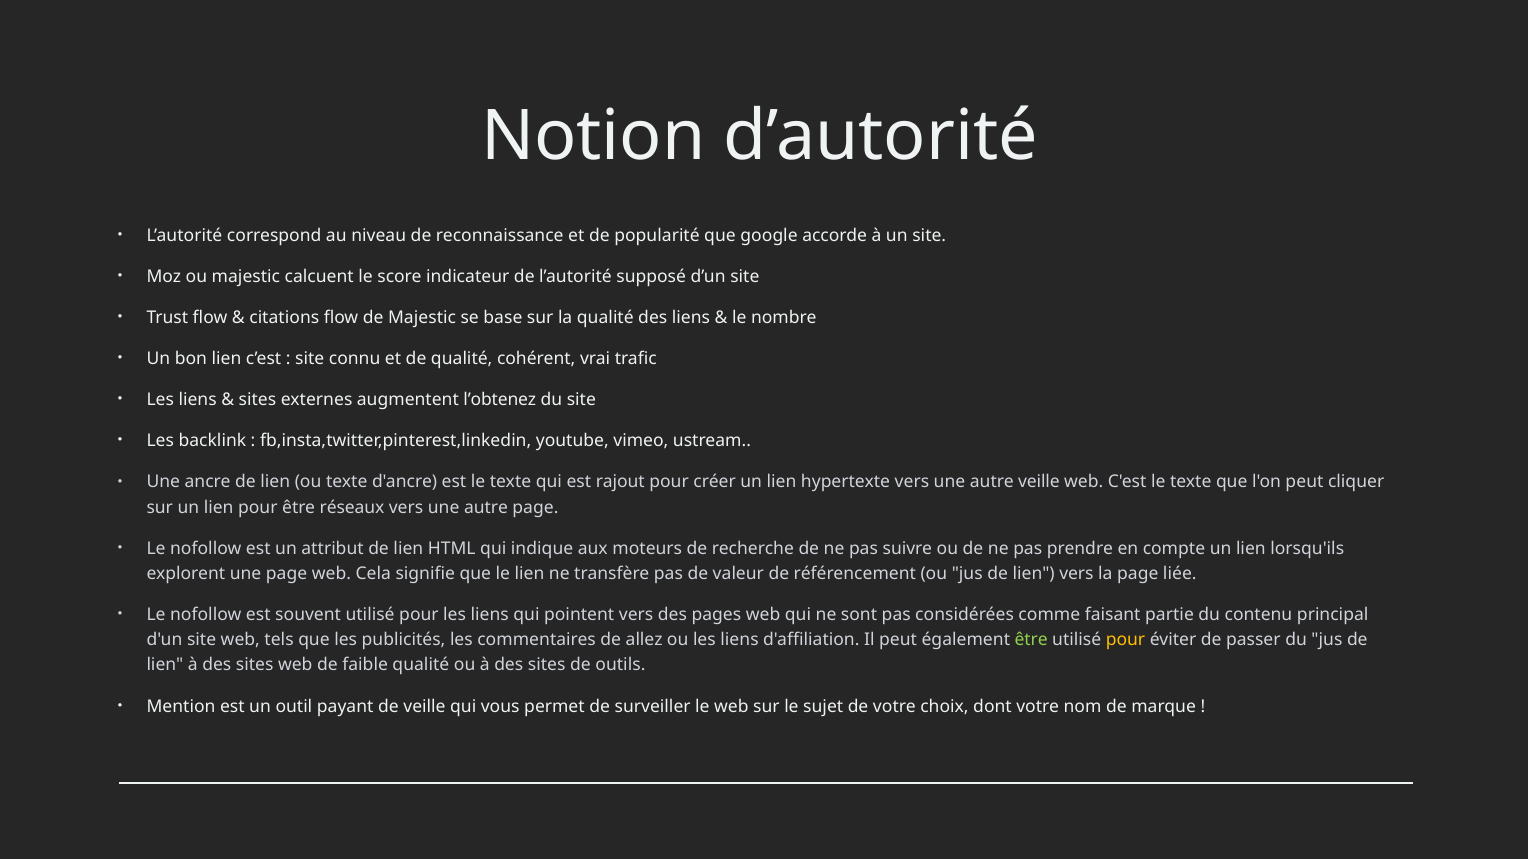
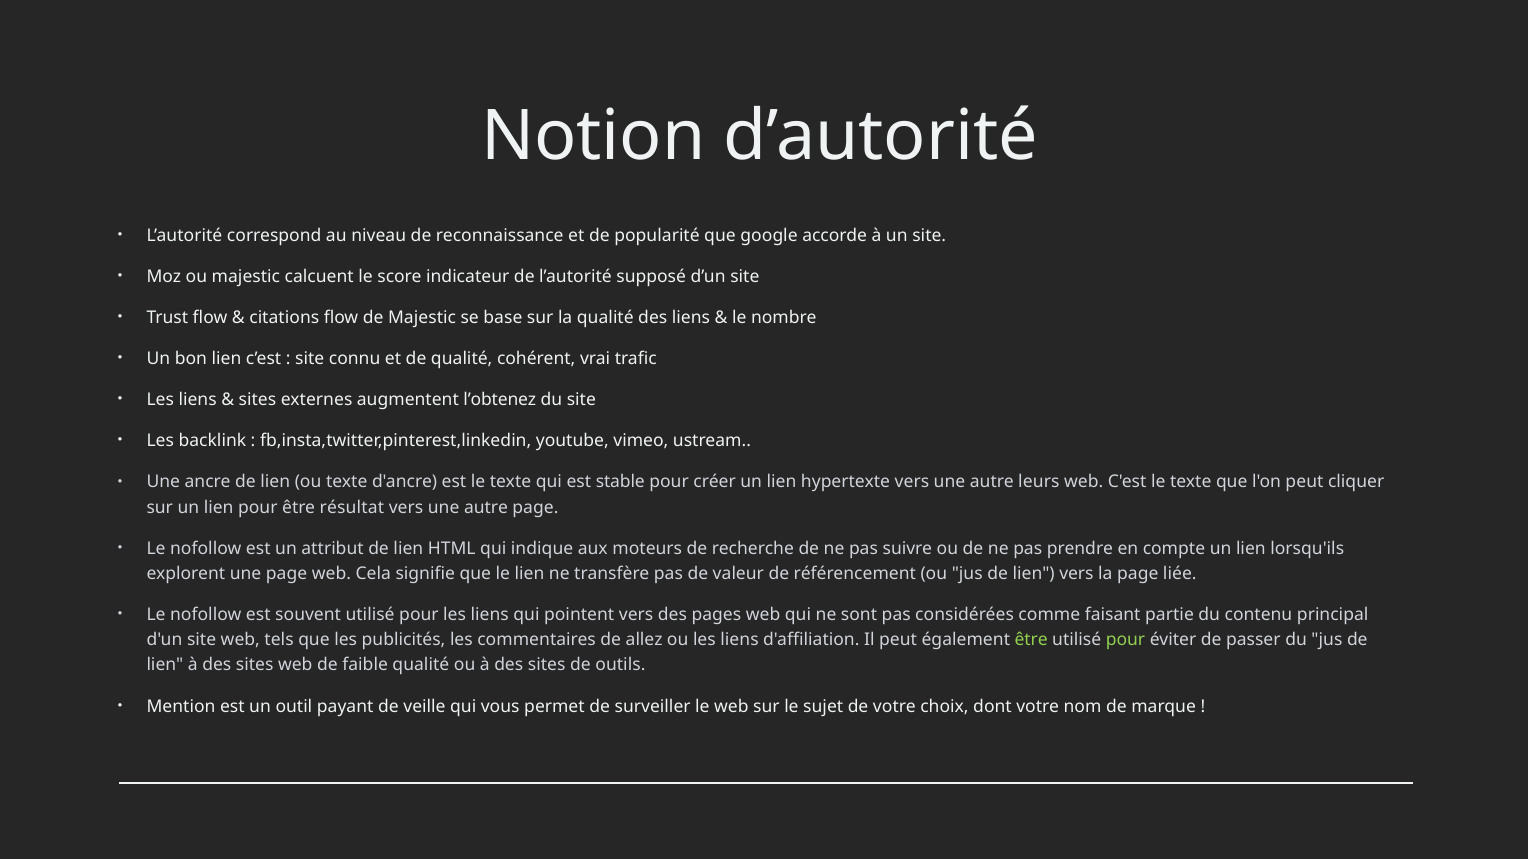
rajout: rajout -> stable
autre veille: veille -> leurs
réseaux: réseaux -> résultat
pour at (1125, 640) colour: yellow -> light green
